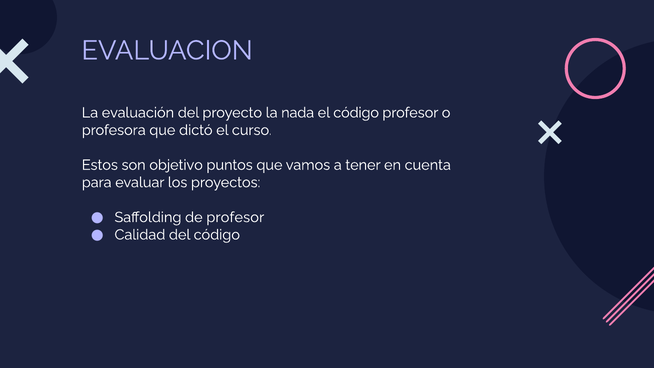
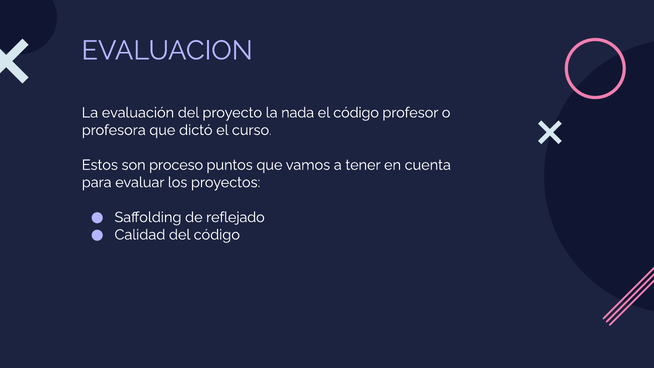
objetivo: objetivo -> proceso
de profesor: profesor -> reflejado
